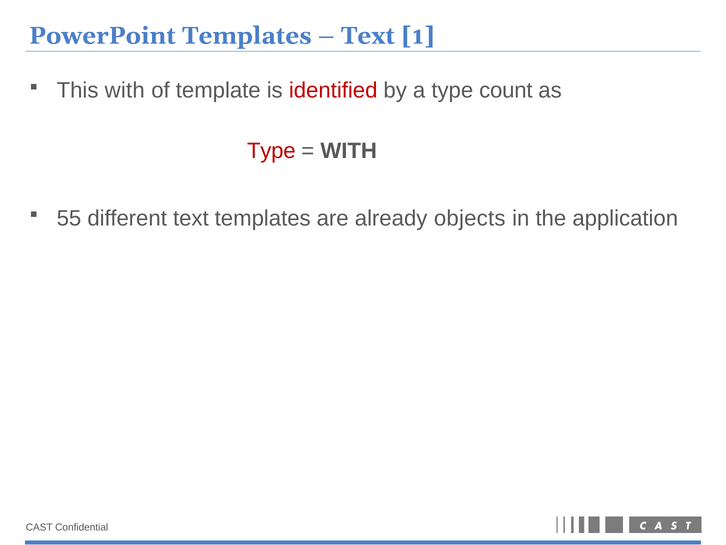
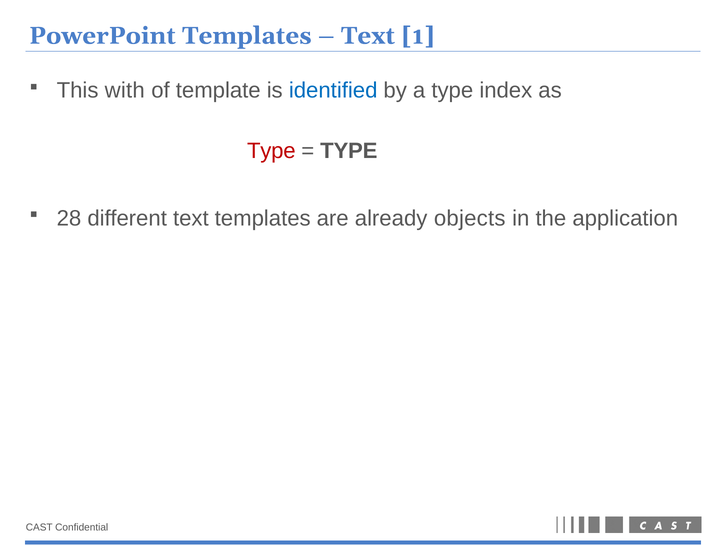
identified colour: red -> blue
count: count -> index
WITH at (349, 151): WITH -> TYPE
55: 55 -> 28
